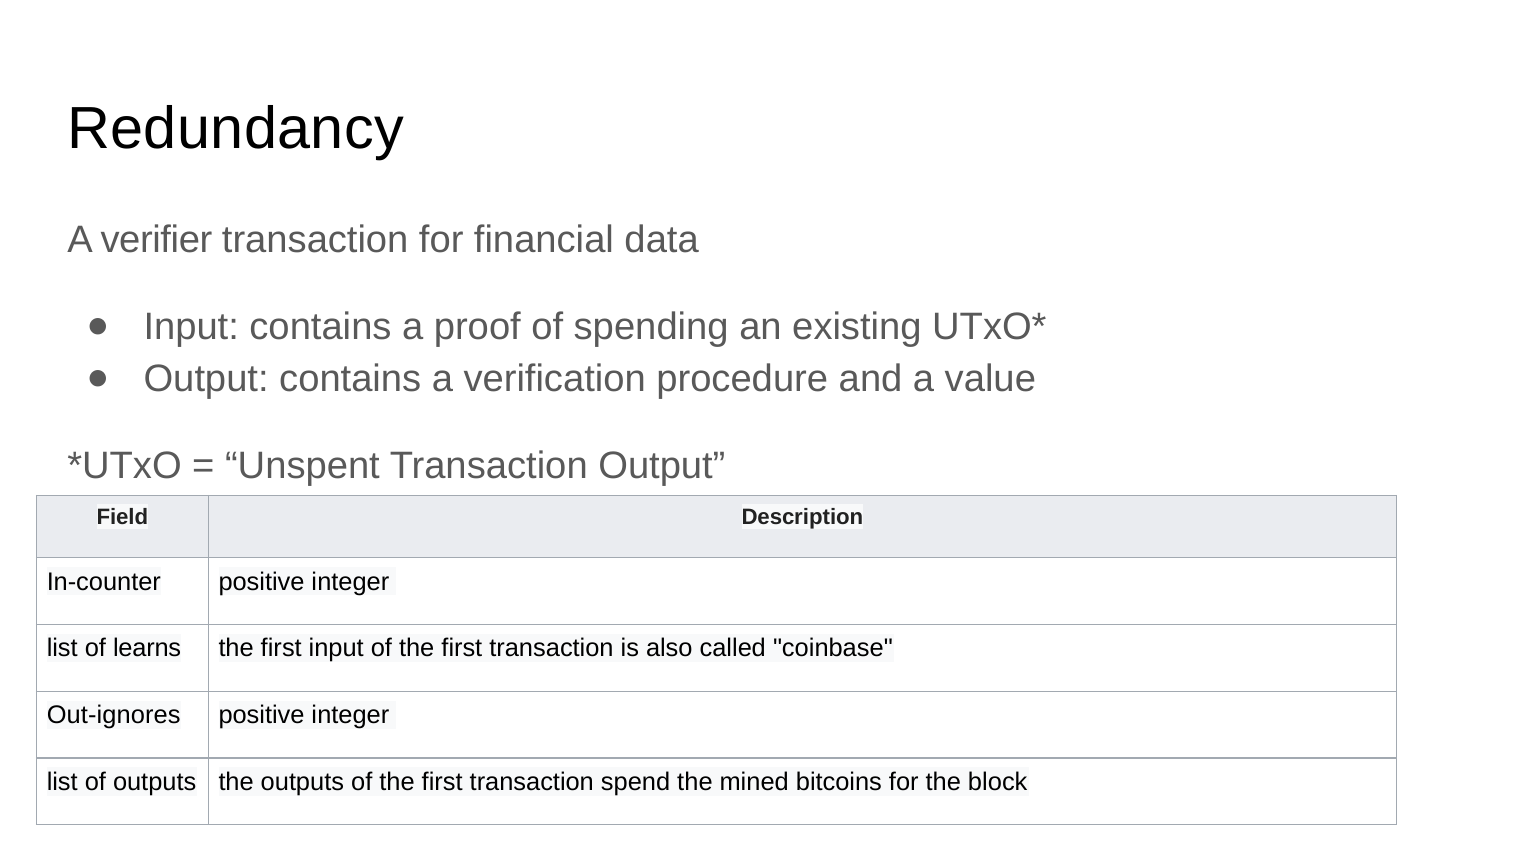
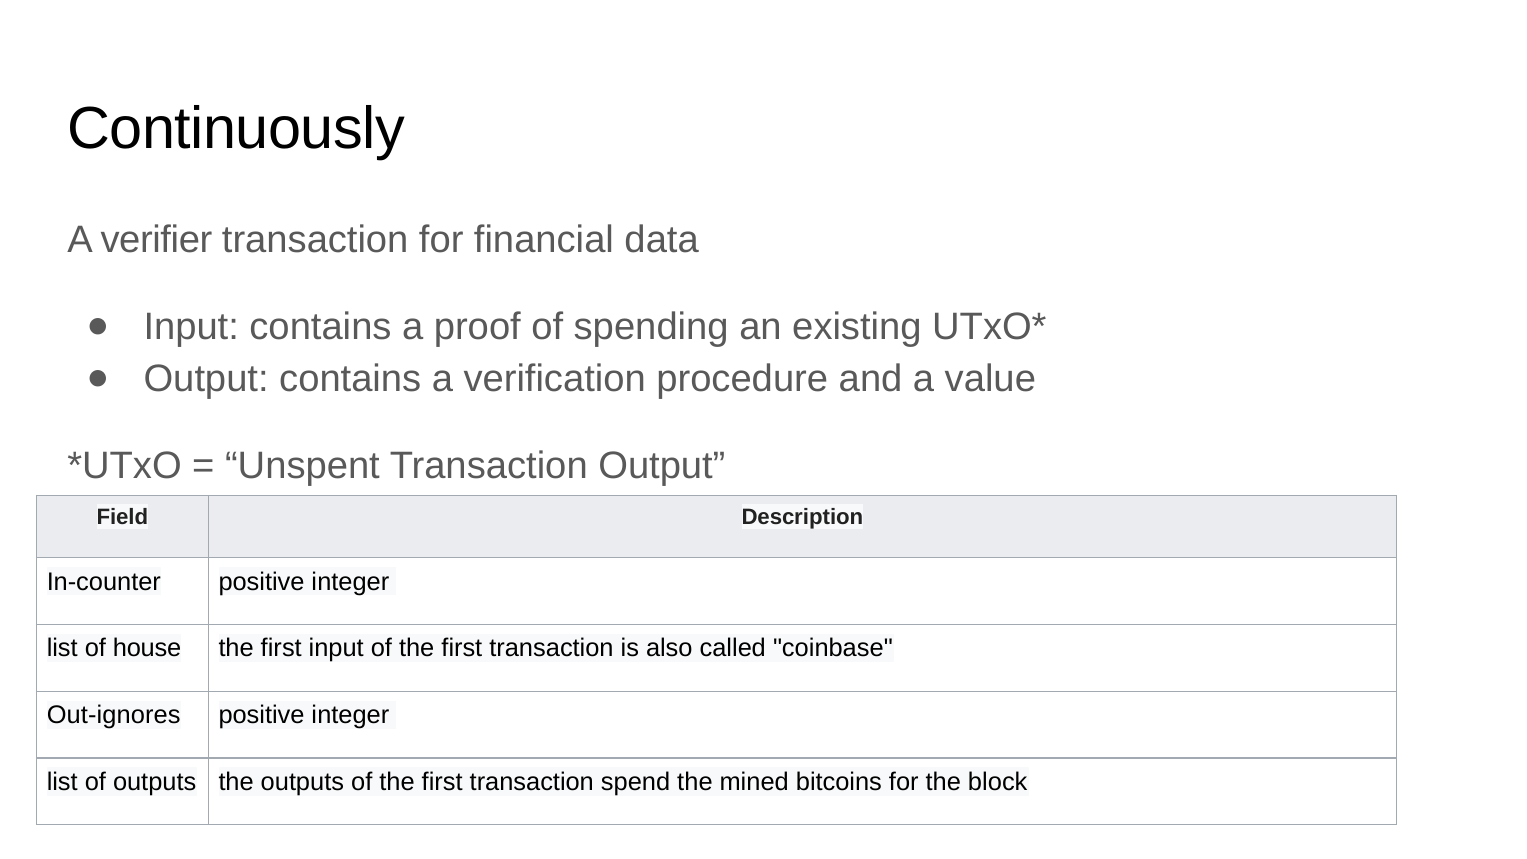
Redundancy: Redundancy -> Continuously
learns: learns -> house
